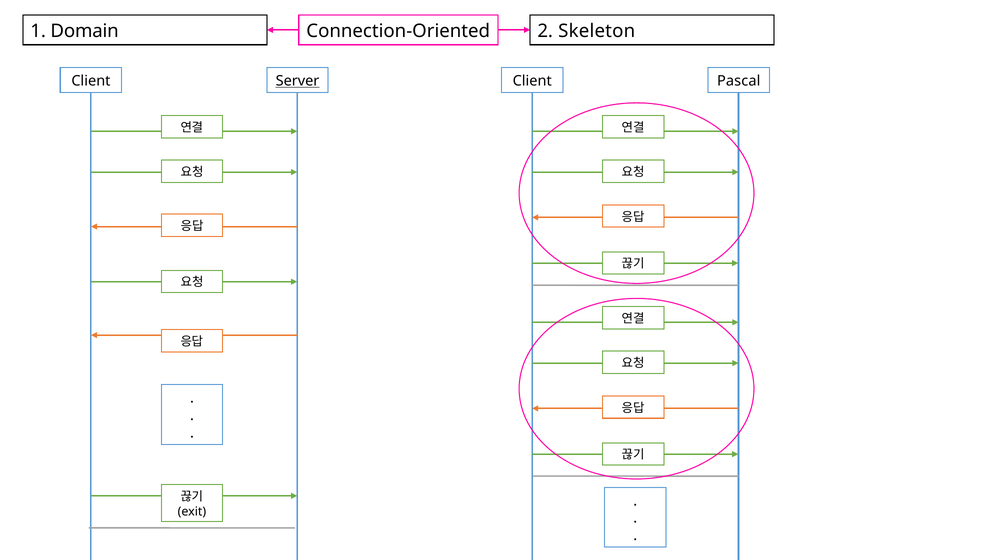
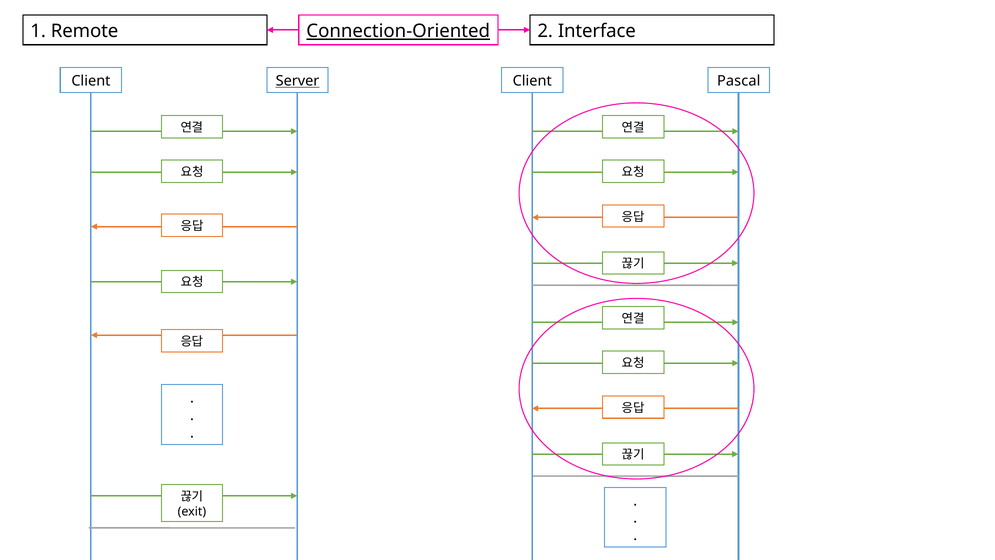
Domain: Domain -> Remote
Connection-Oriented underline: none -> present
Skeleton: Skeleton -> Interface
